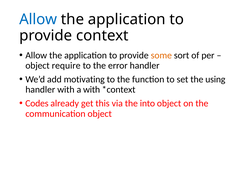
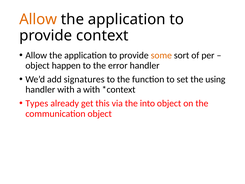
Allow at (38, 19) colour: blue -> orange
require: require -> happen
motivating: motivating -> signatures
Codes: Codes -> Types
